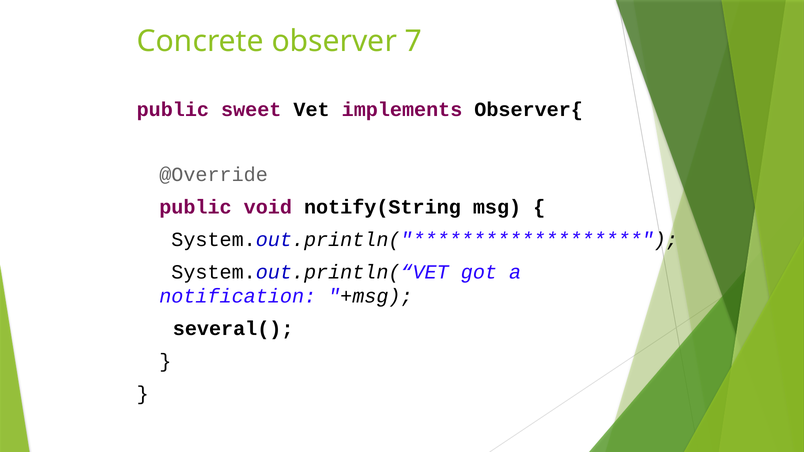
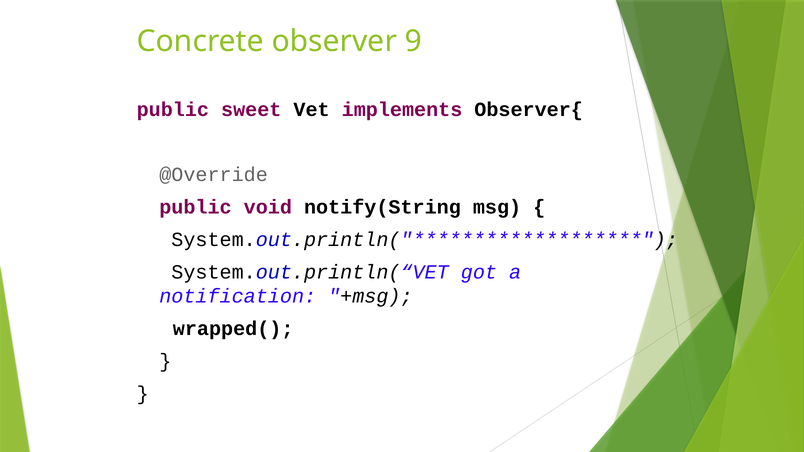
7: 7 -> 9
several(: several( -> wrapped(
